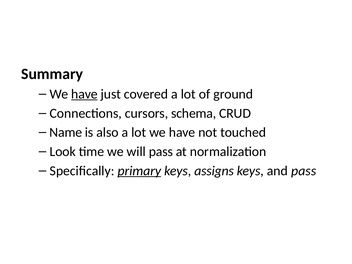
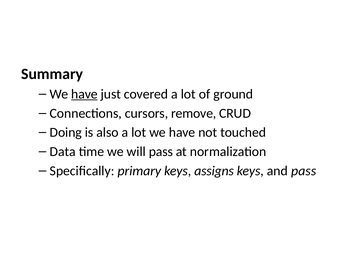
schema: schema -> remove
Name: Name -> Doing
Look: Look -> Data
primary underline: present -> none
